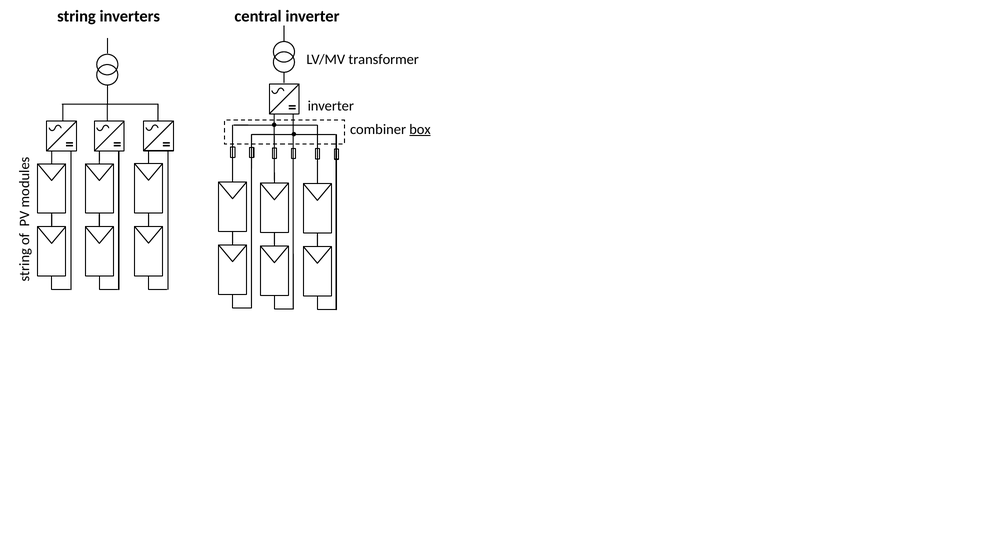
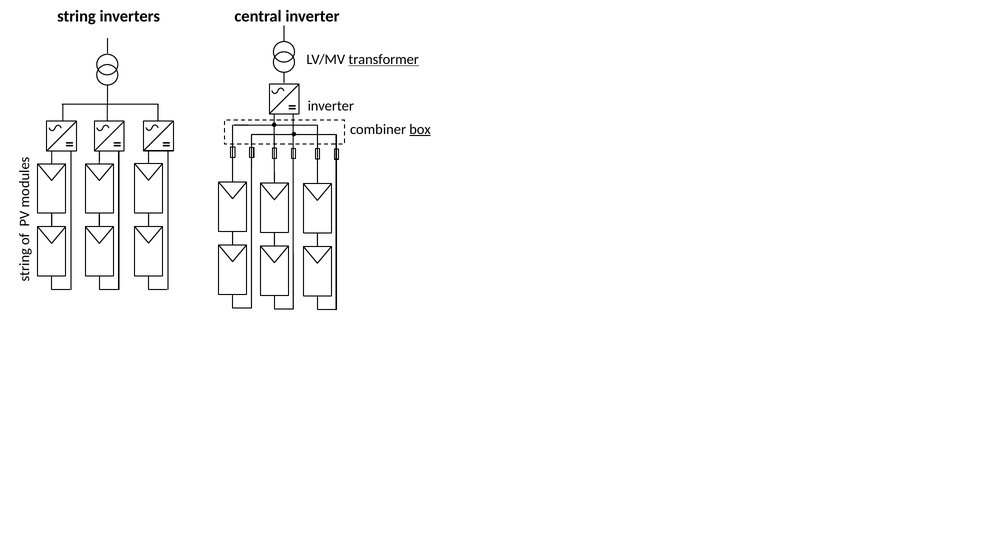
transformer underline: none -> present
